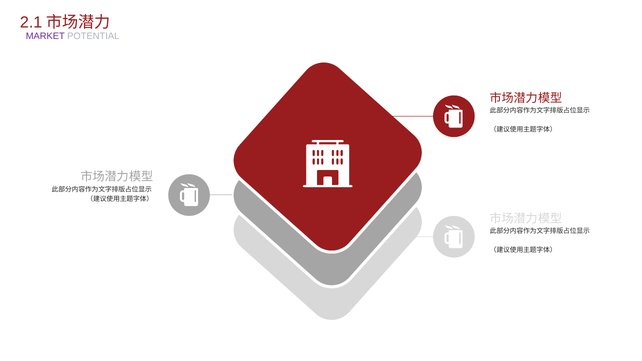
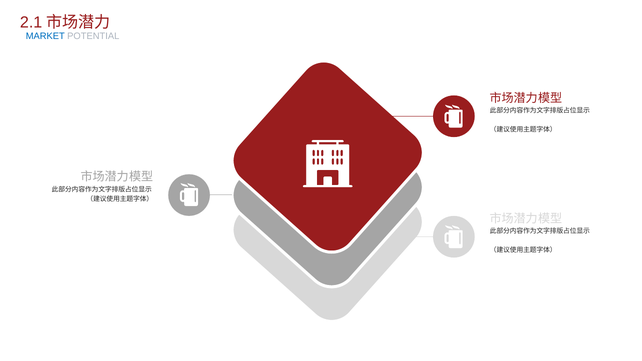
MARKET colour: purple -> blue
